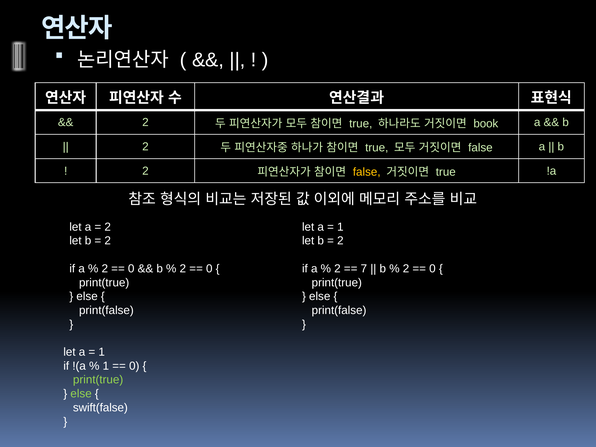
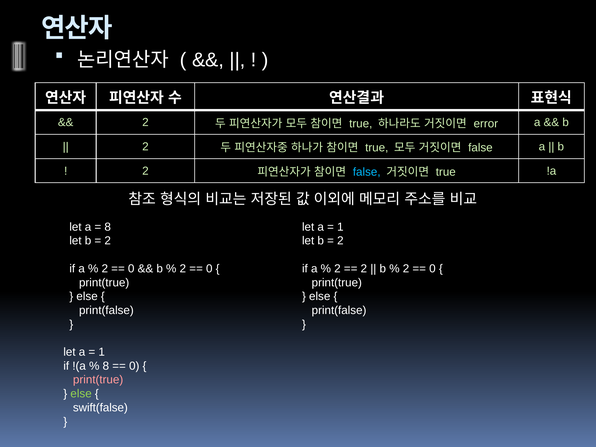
book: book -> error
false at (367, 172) colour: yellow -> light blue
2 at (108, 227): 2 -> 8
7 at (364, 269): 7 -> 2
1 at (106, 366): 1 -> 8
print(true at (98, 380) colour: light green -> pink
